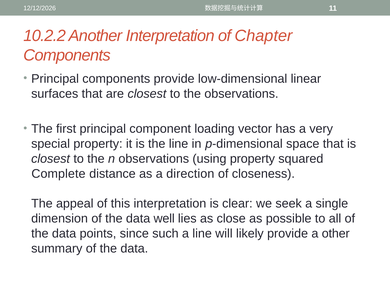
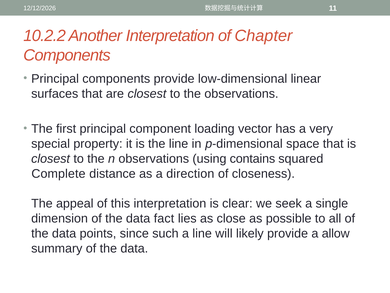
using property: property -> contains
well: well -> fact
other: other -> allow
